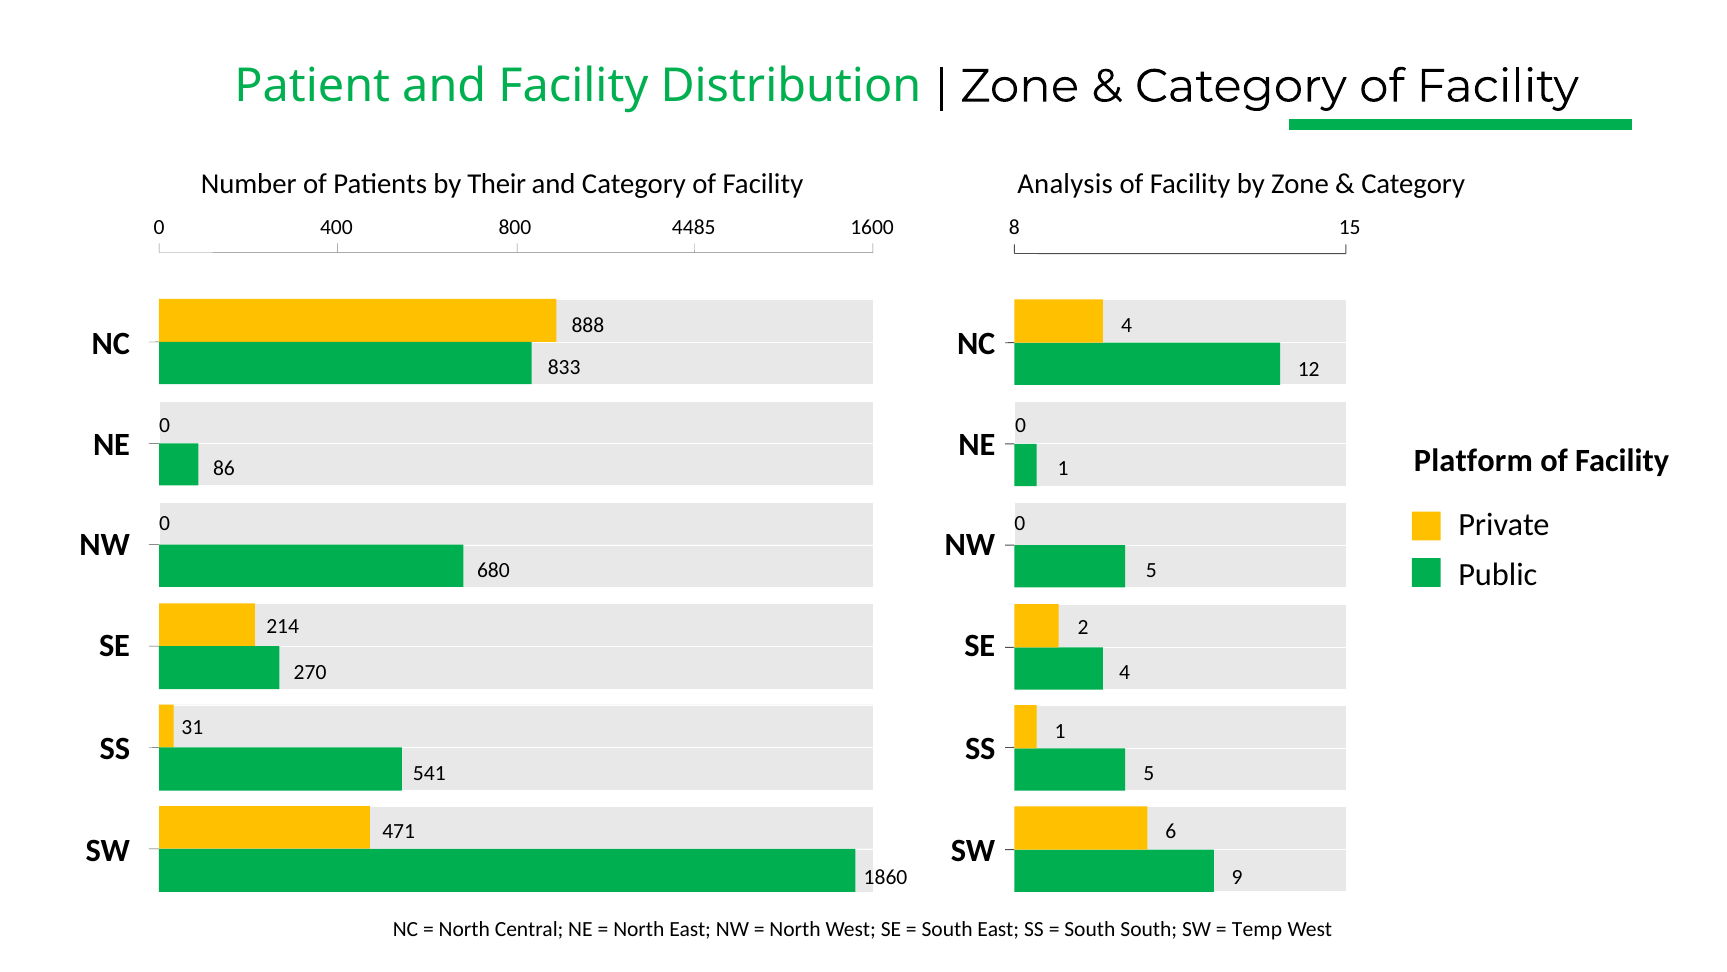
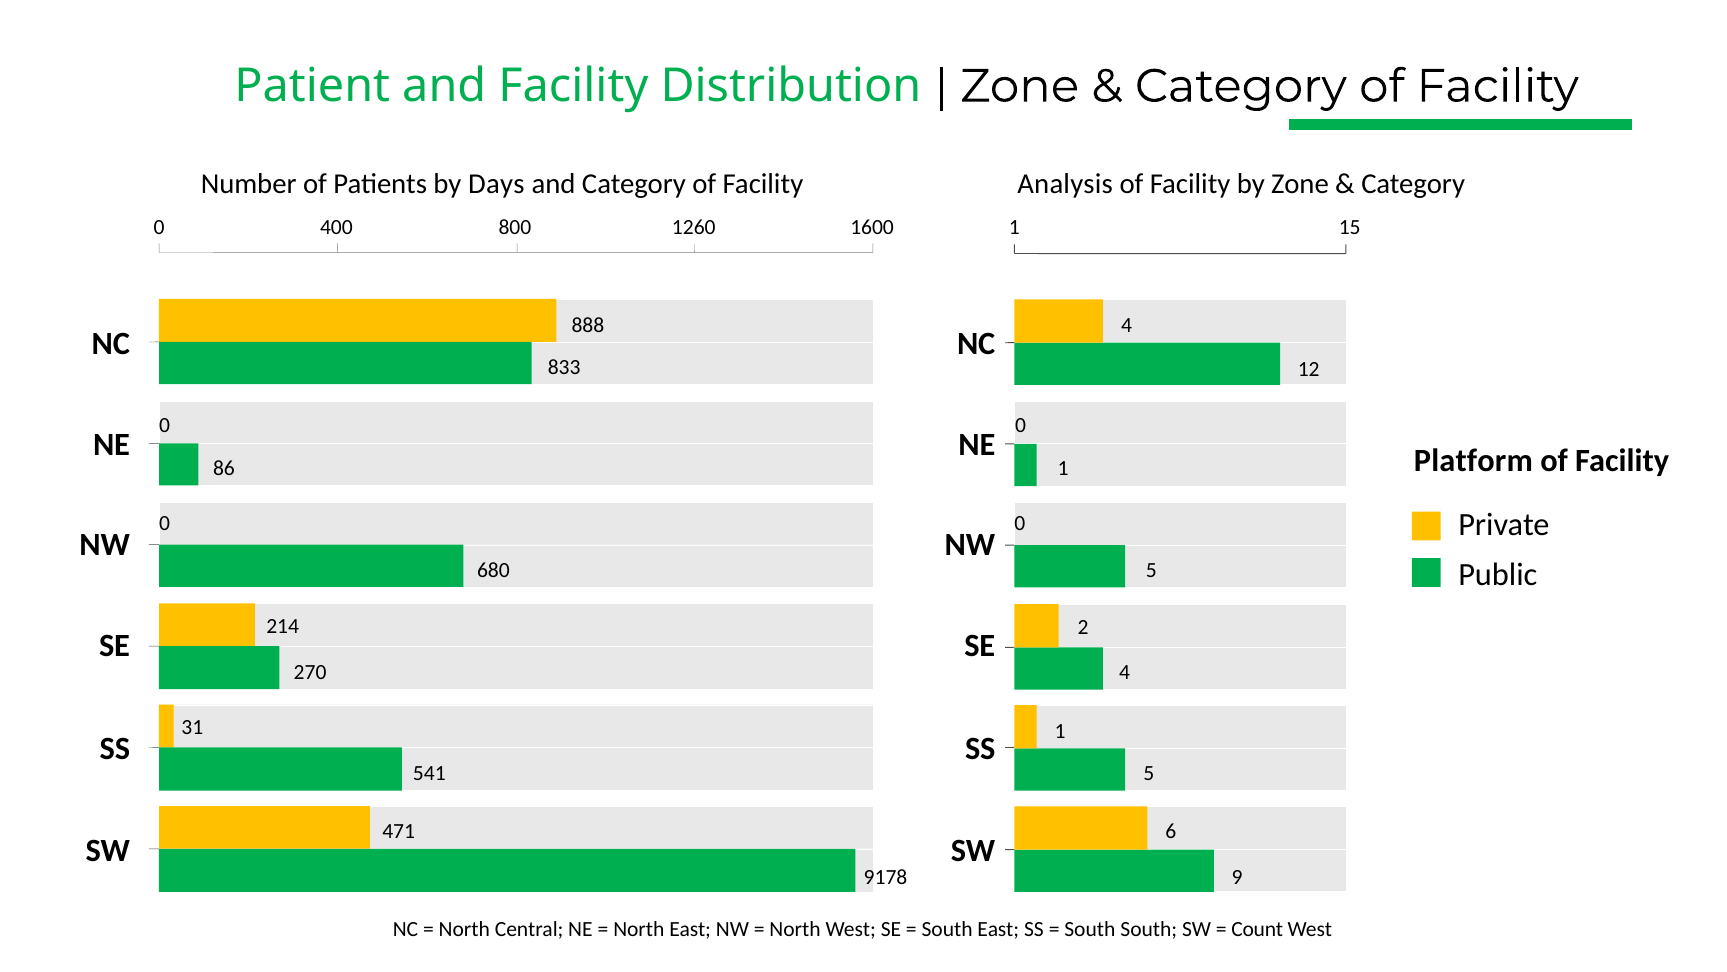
Their: Their -> Days
4485: 4485 -> 1260
1600 8: 8 -> 1
1860: 1860 -> 9178
Temp: Temp -> Count
